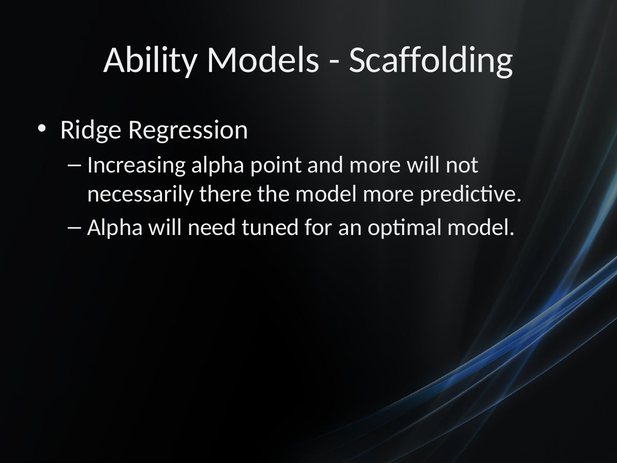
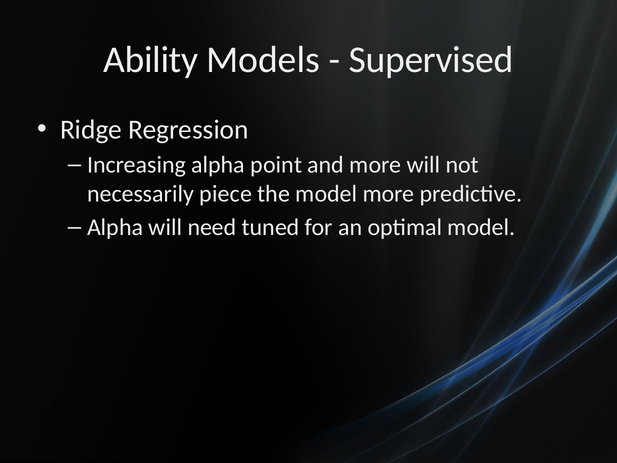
Scaffolding: Scaffolding -> Supervised
there: there -> piece
